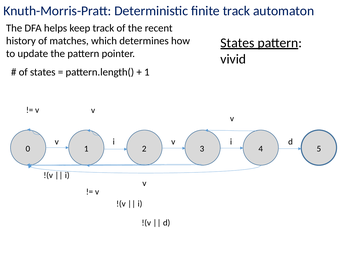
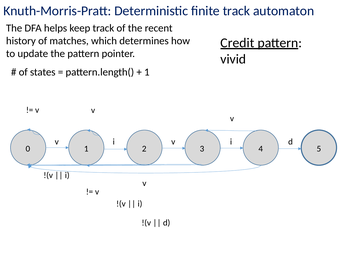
States at (238, 43): States -> Credit
